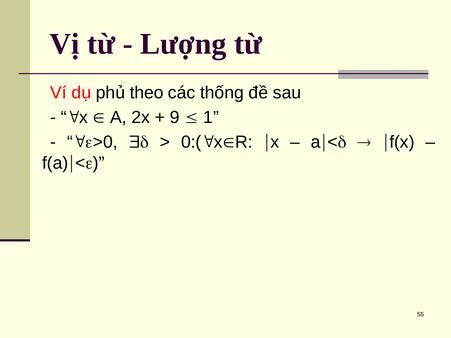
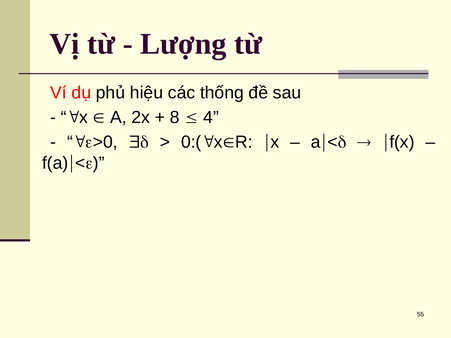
theo: theo -> hiệu
9: 9 -> 8
1: 1 -> 4
